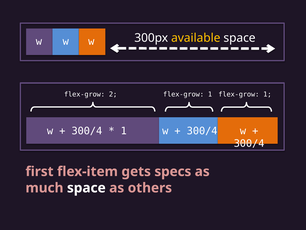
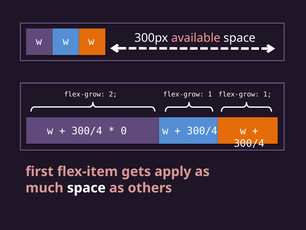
available colour: yellow -> pink
1 at (124, 131): 1 -> 0
specs: specs -> apply
